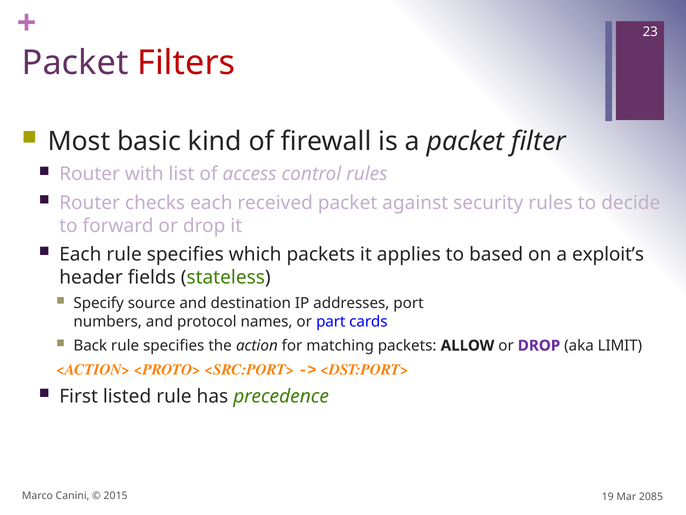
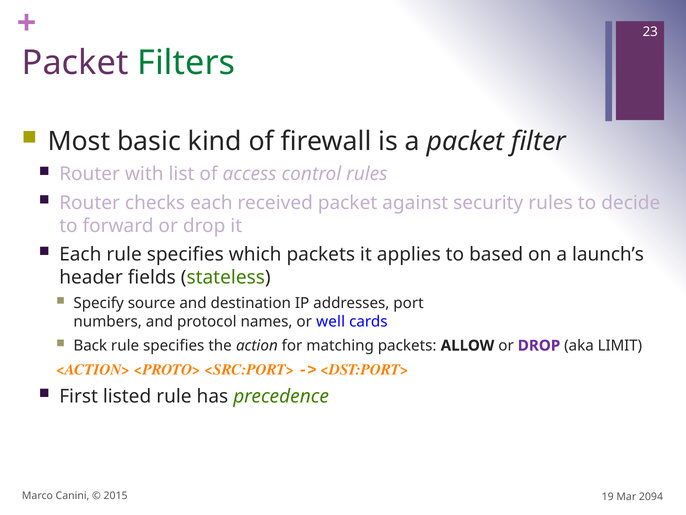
Filters colour: red -> green
exploit’s: exploit’s -> launch’s
part: part -> well
2085: 2085 -> 2094
